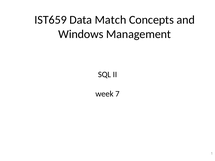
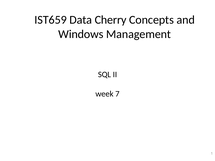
Match: Match -> Cherry
